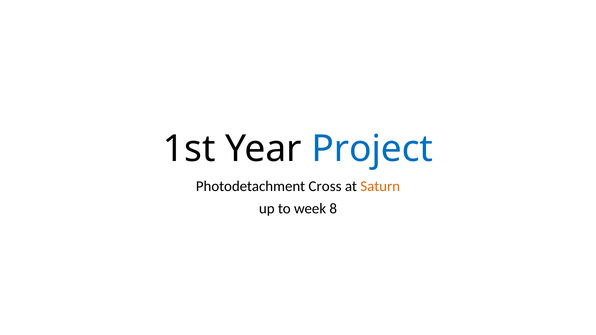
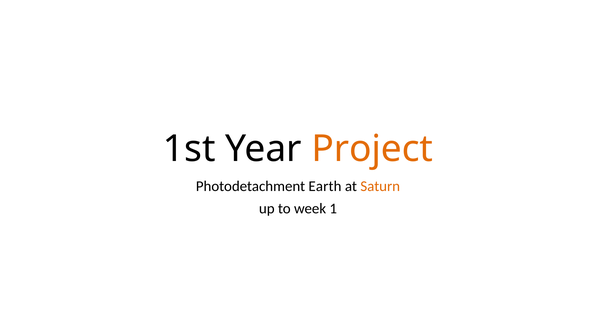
Project colour: blue -> orange
Cross: Cross -> Earth
8: 8 -> 1
